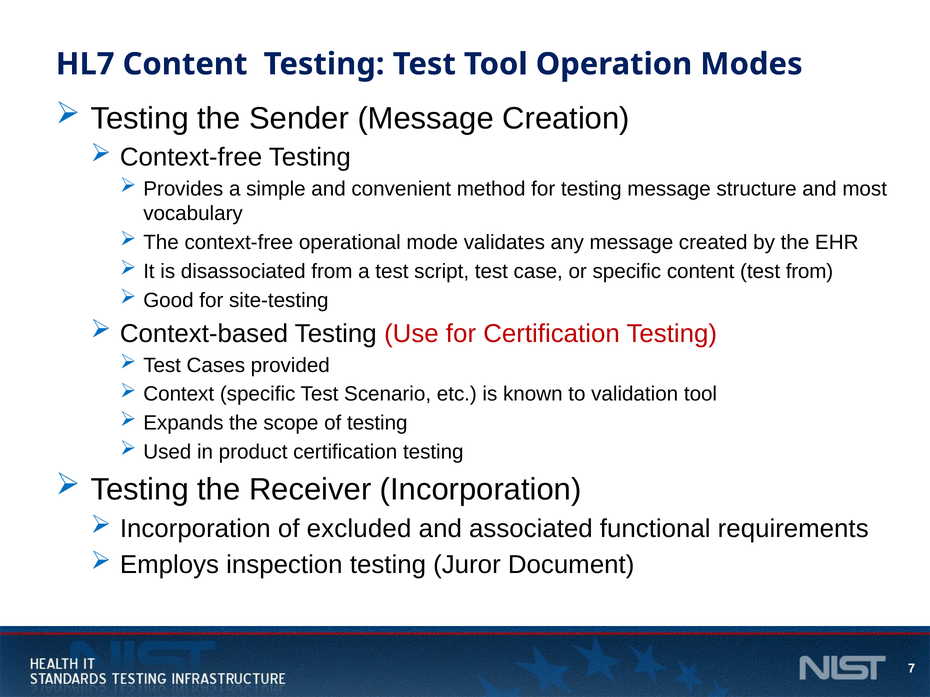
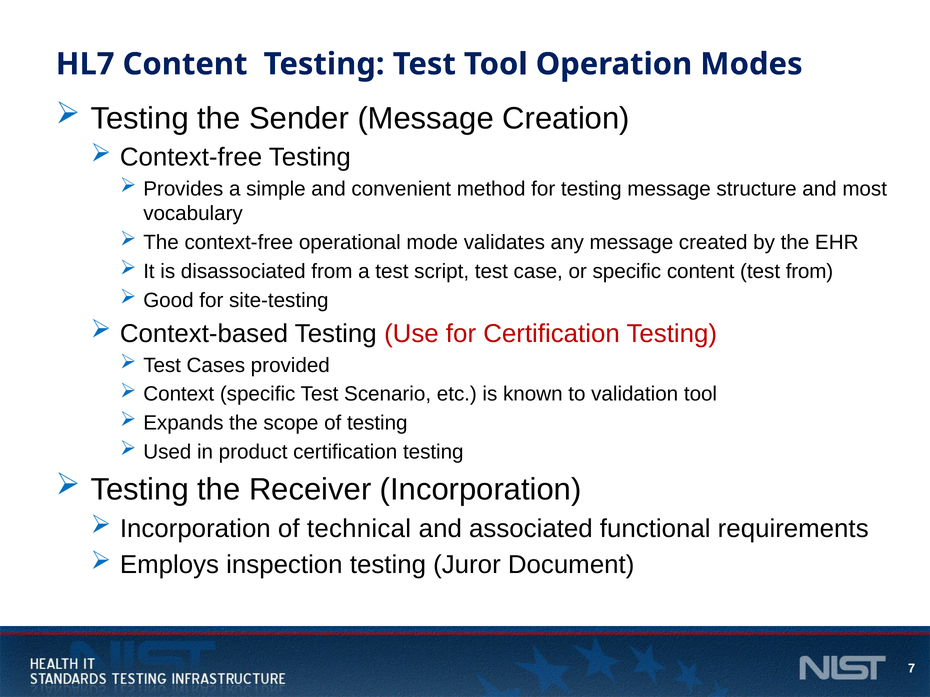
excluded: excluded -> technical
